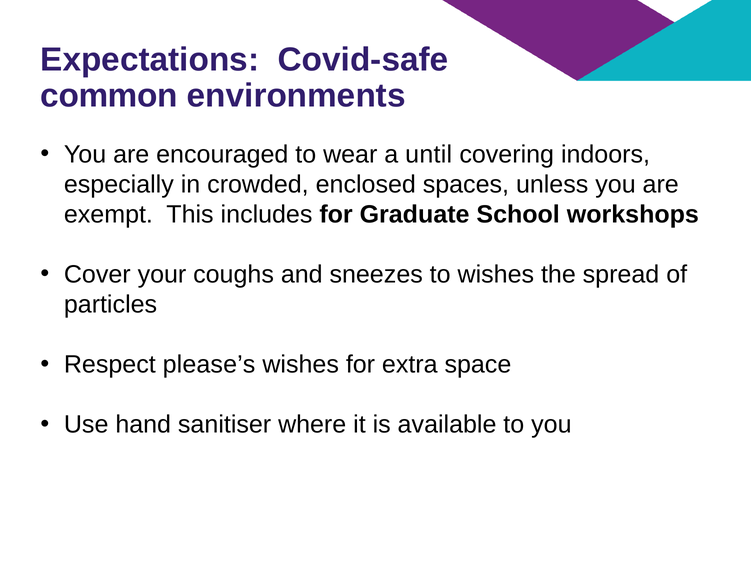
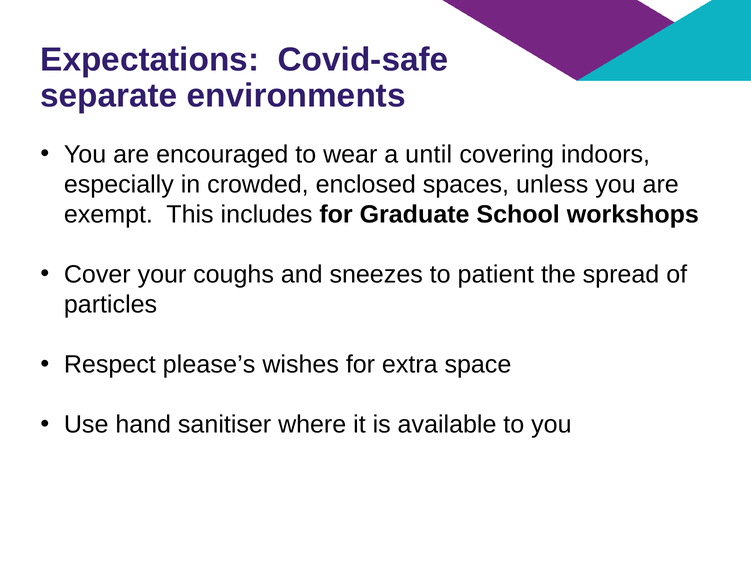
common: common -> separate
to wishes: wishes -> patient
